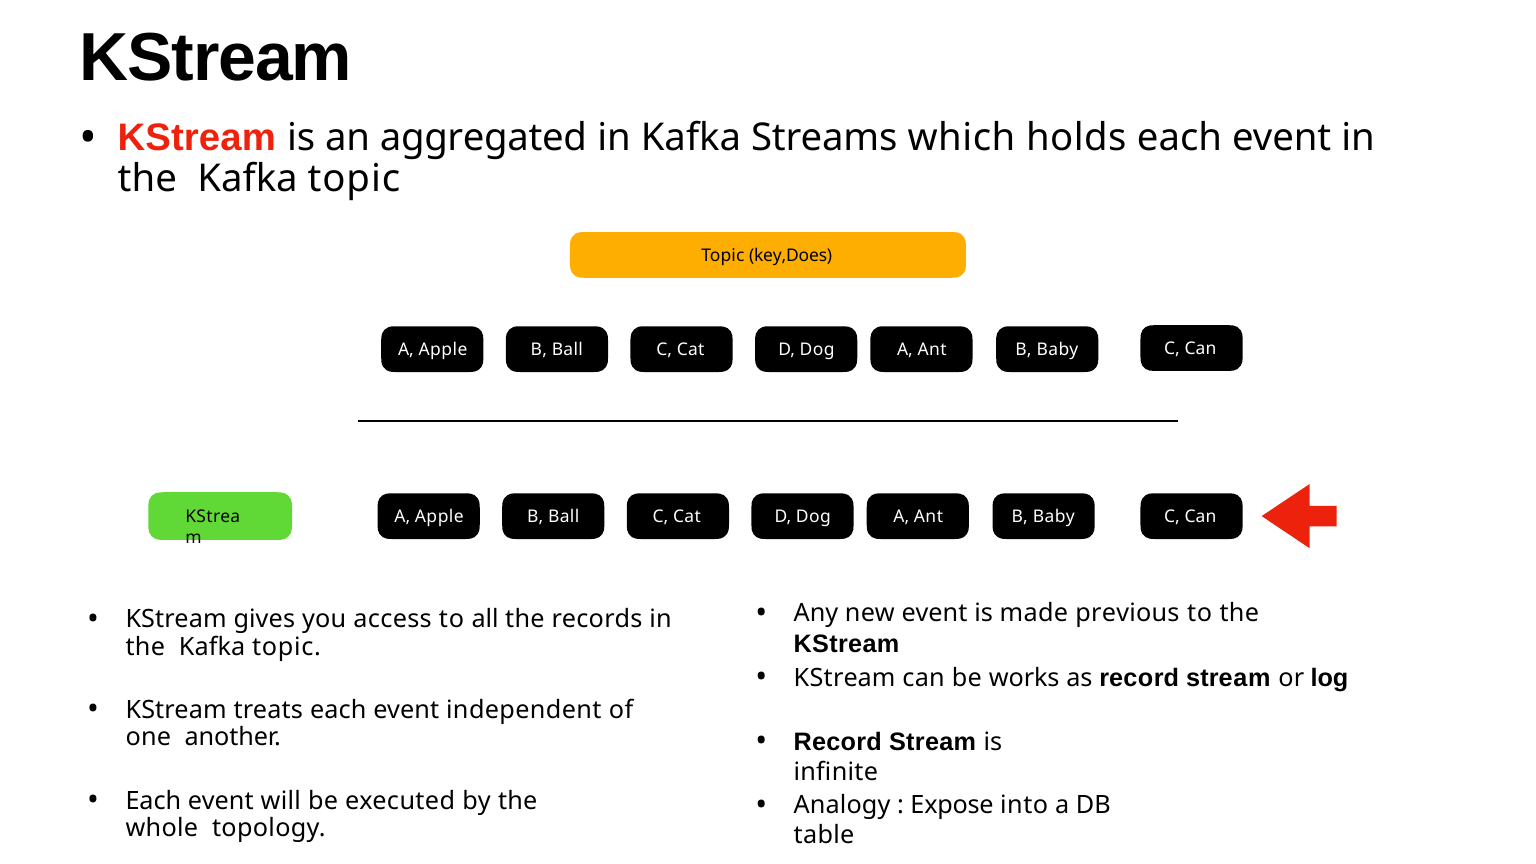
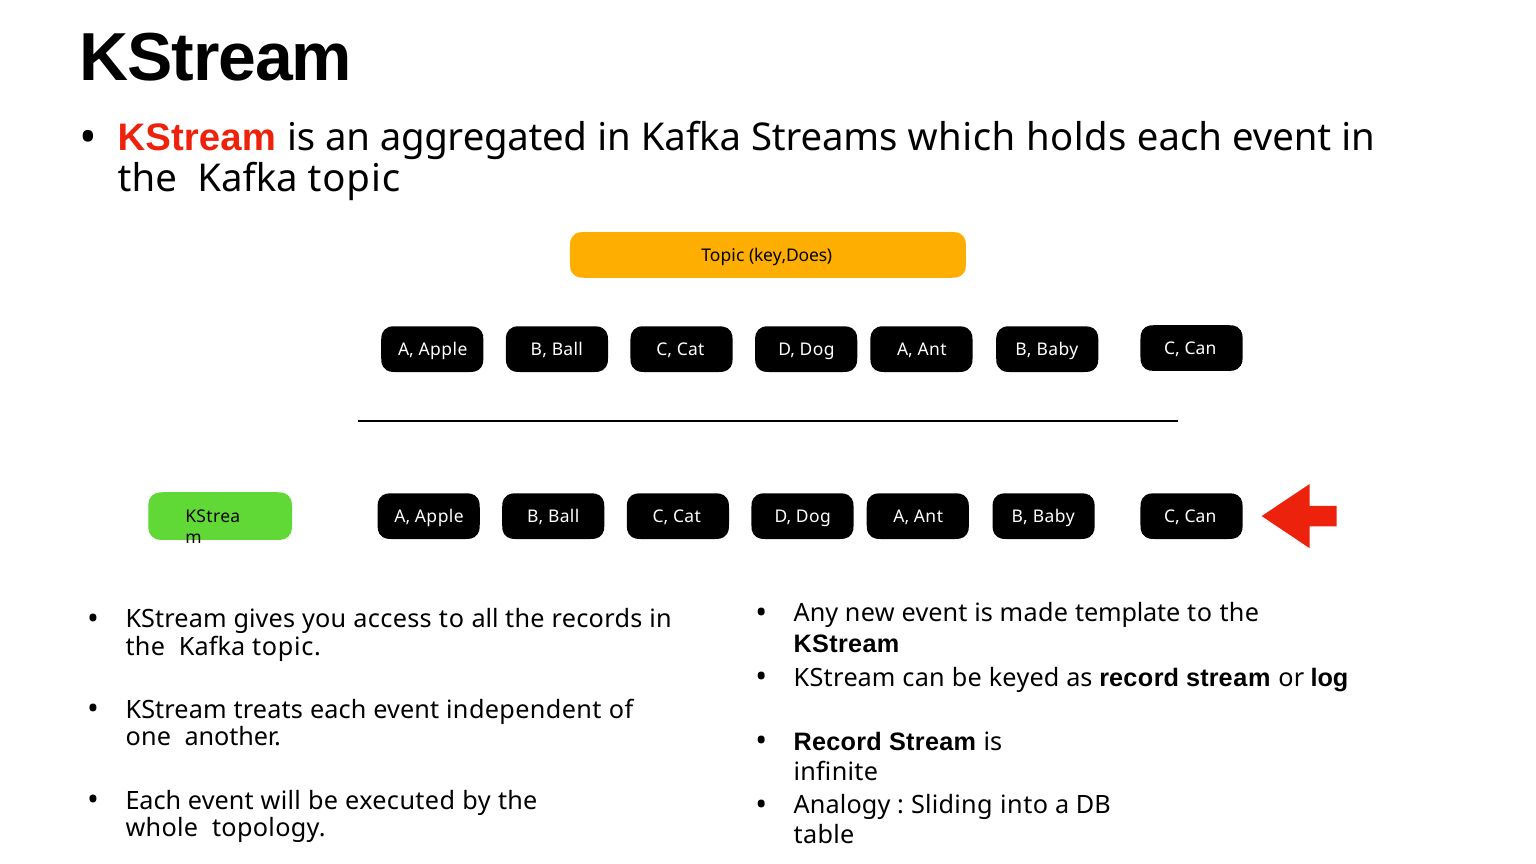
previous: previous -> template
works: works -> keyed
Expose: Expose -> Sliding
